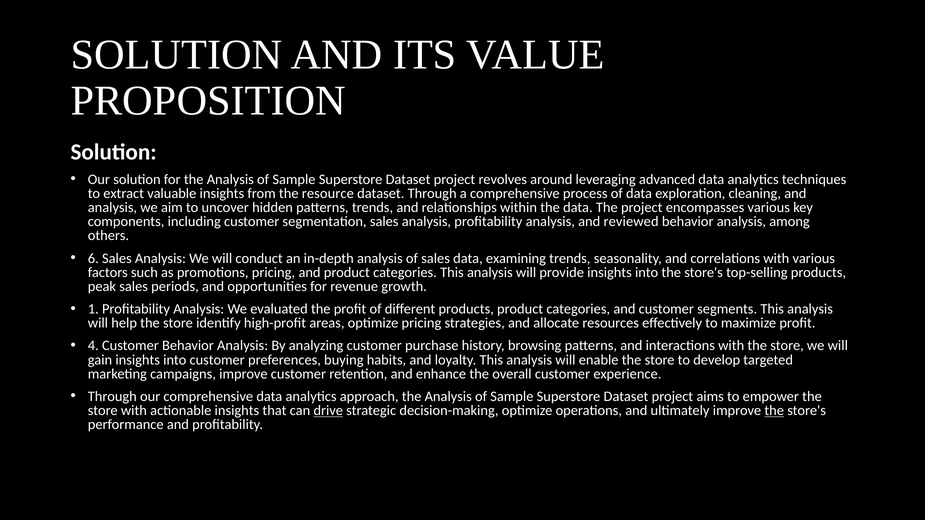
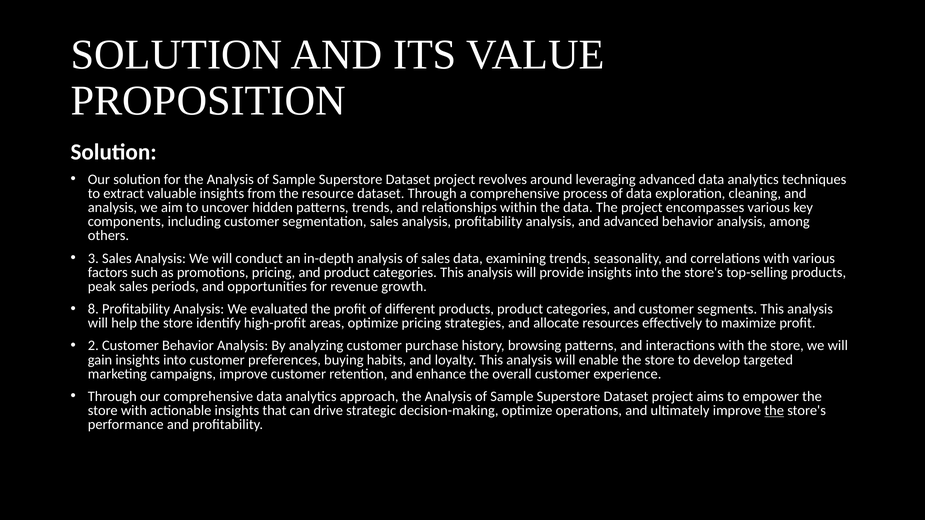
and reviewed: reviewed -> advanced
6: 6 -> 3
1: 1 -> 8
4: 4 -> 2
drive underline: present -> none
